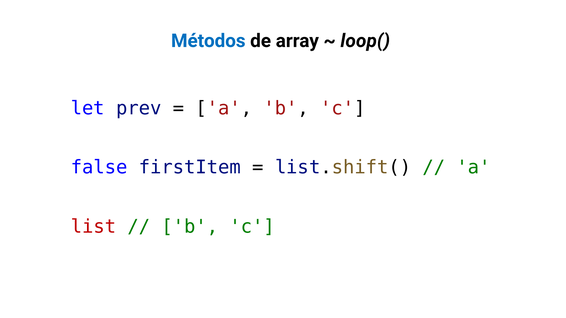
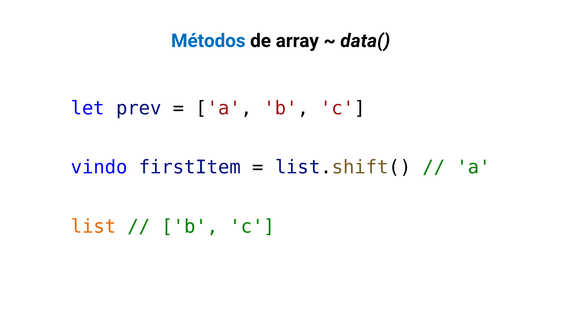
loop(: loop( -> data(
false: false -> vindo
list colour: red -> orange
